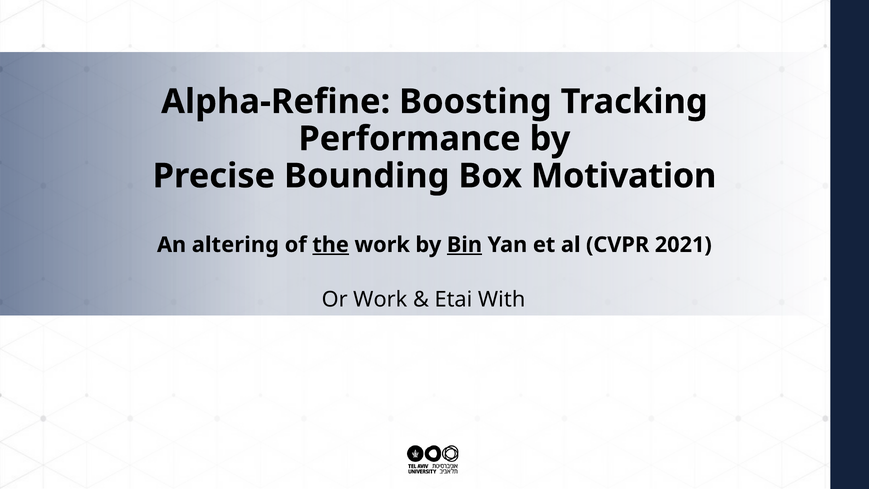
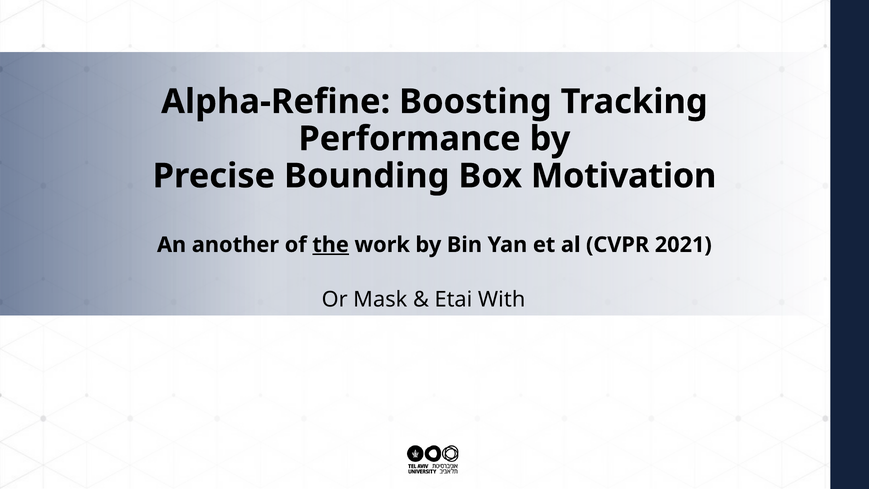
altering: altering -> another
Bin underline: present -> none
Or Work: Work -> Mask
